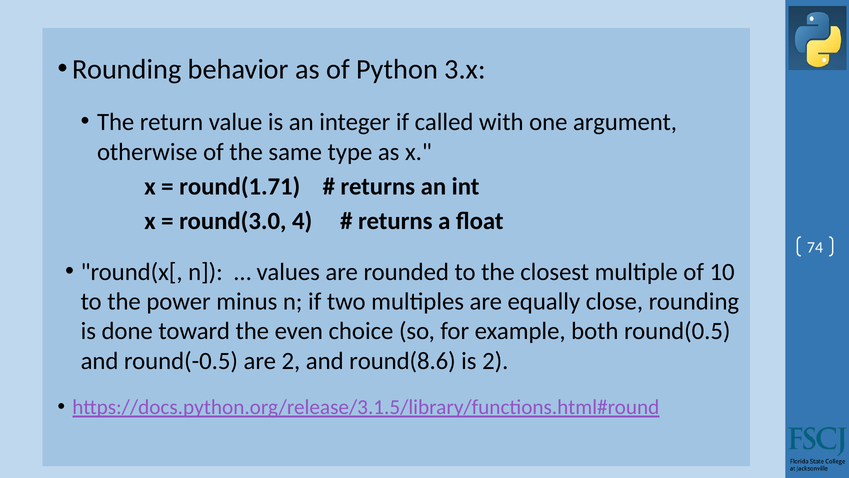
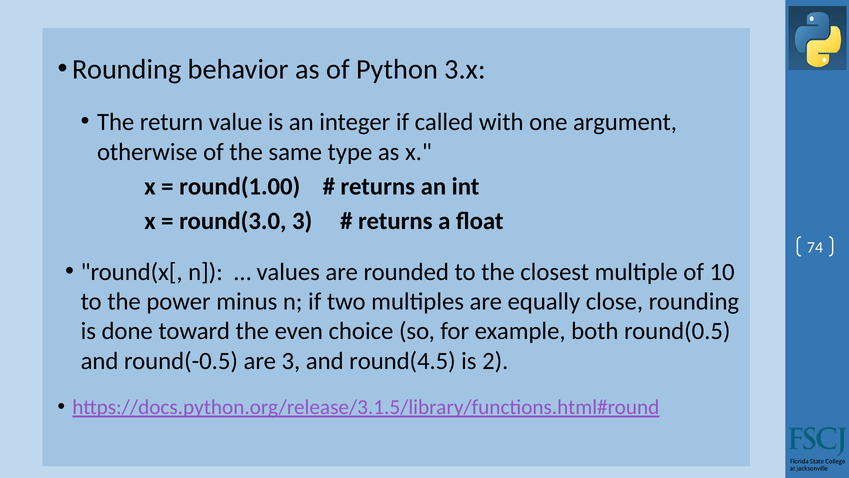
round(1.71: round(1.71 -> round(1.00
round(3.0 4: 4 -> 3
are 2: 2 -> 3
round(8.6: round(8.6 -> round(4.5
